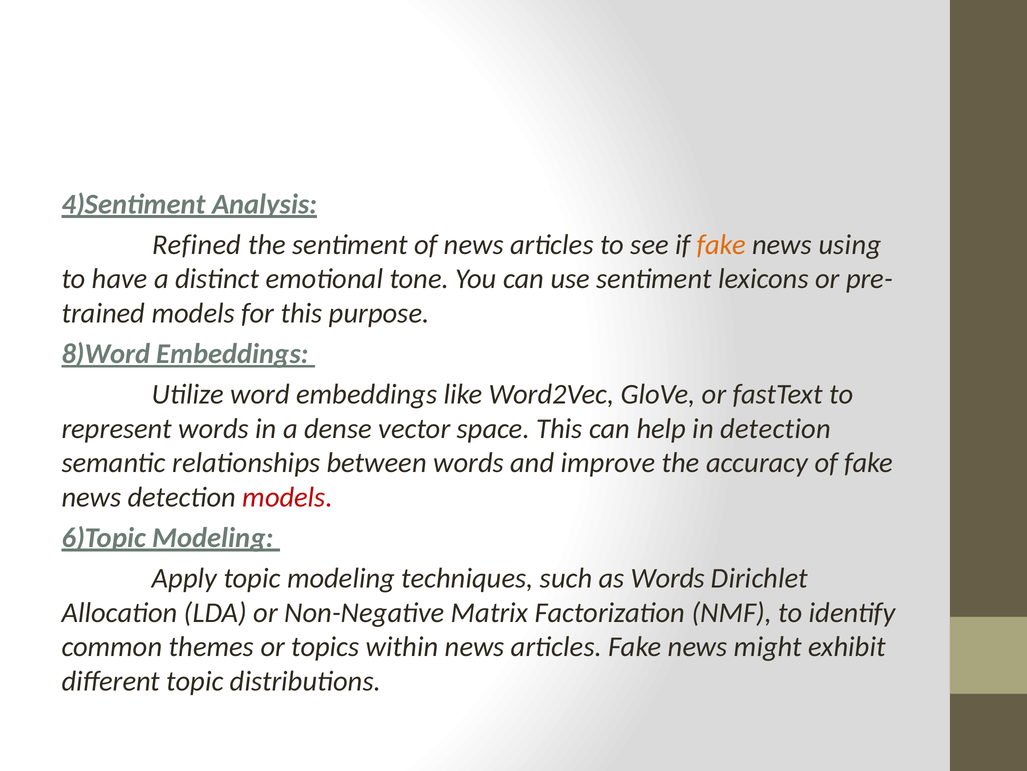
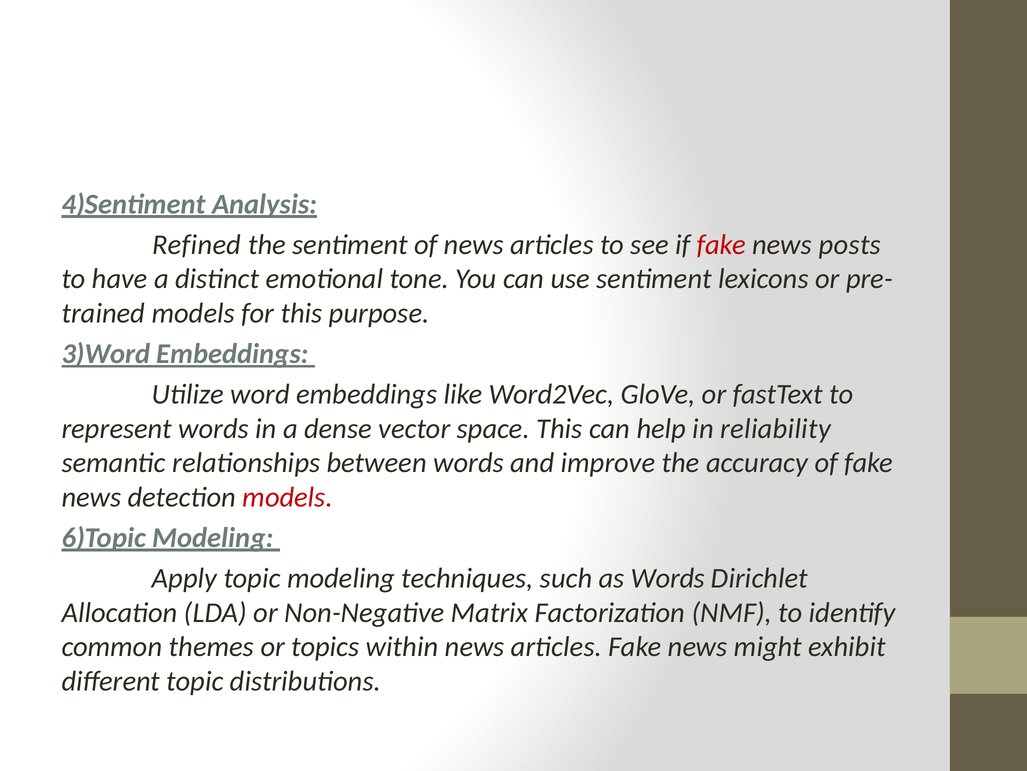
fake at (722, 244) colour: orange -> red
using: using -> posts
8)Word: 8)Word -> 3)Word
in detection: detection -> reliability
